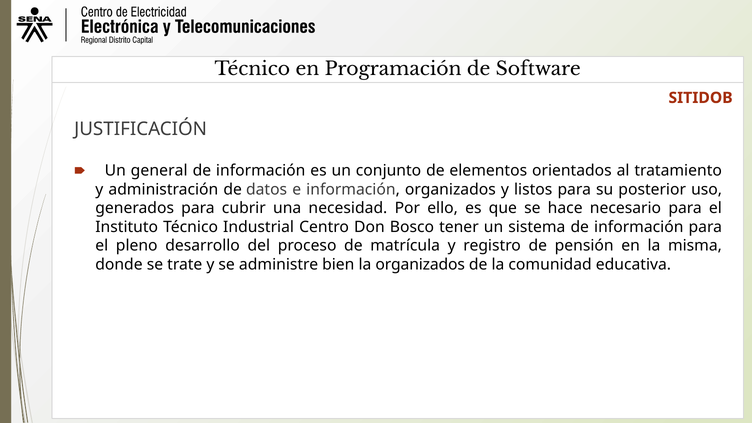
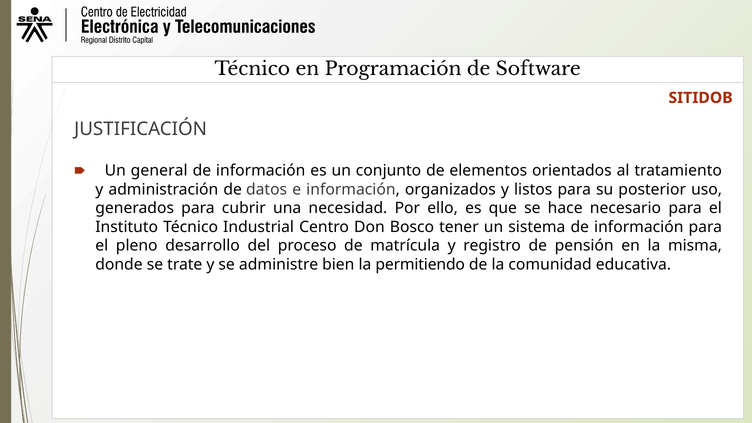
la organizados: organizados -> permitiendo
